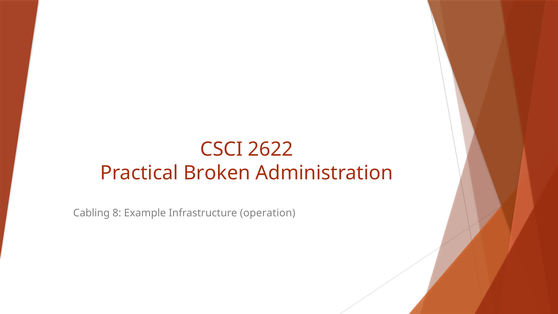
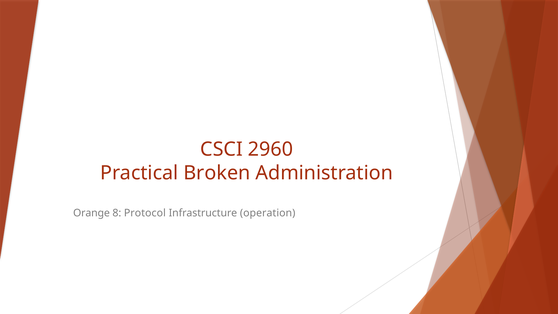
2622: 2622 -> 2960
Cabling: Cabling -> Orange
Example: Example -> Protocol
